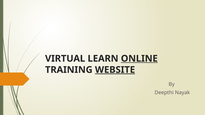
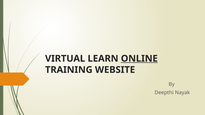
WEBSITE underline: present -> none
